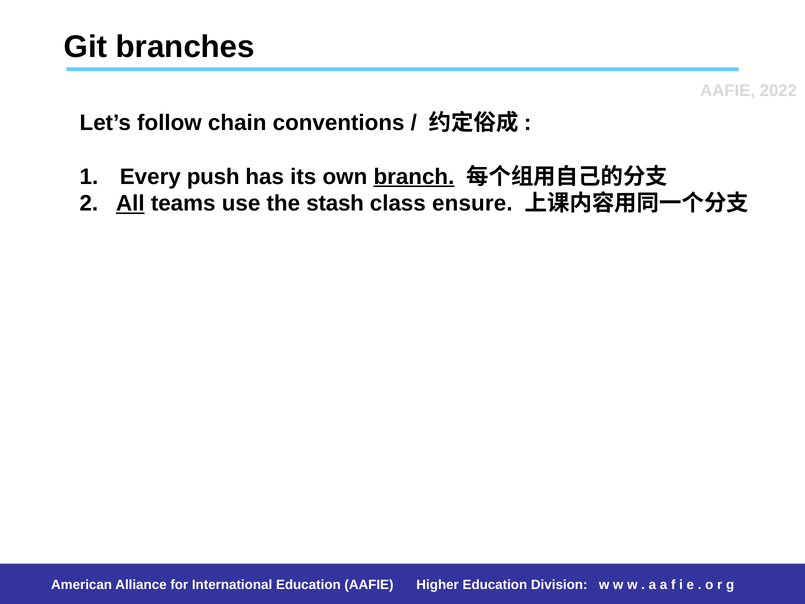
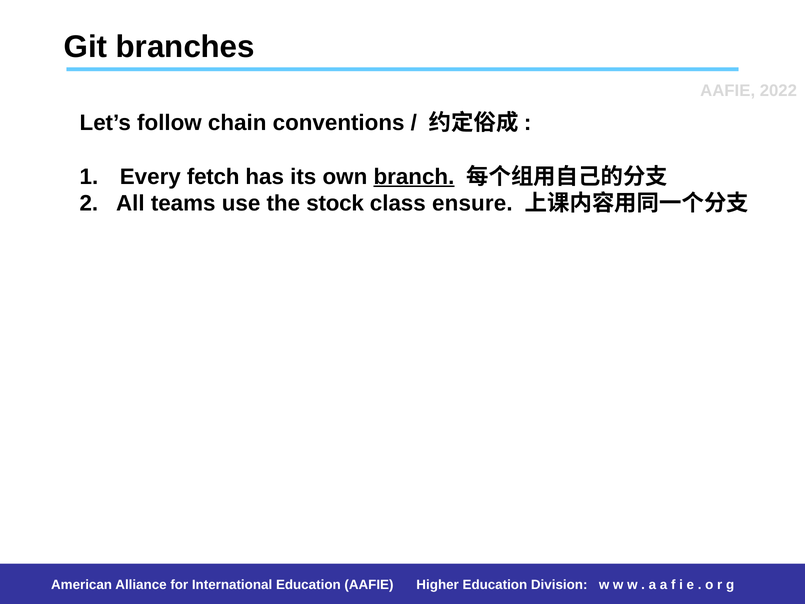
push: push -> fetch
All underline: present -> none
stash: stash -> stock
